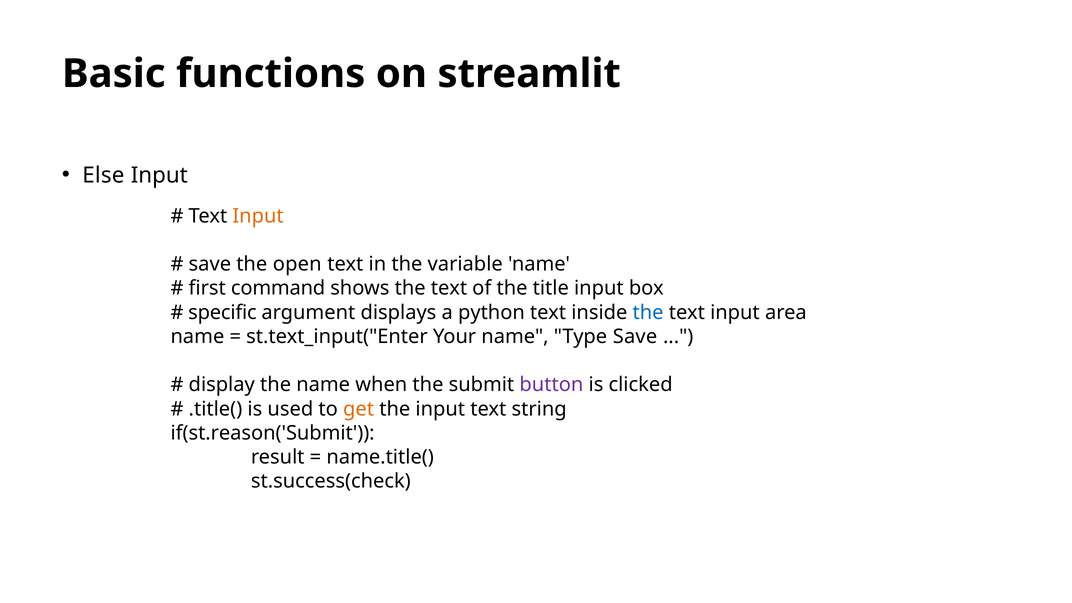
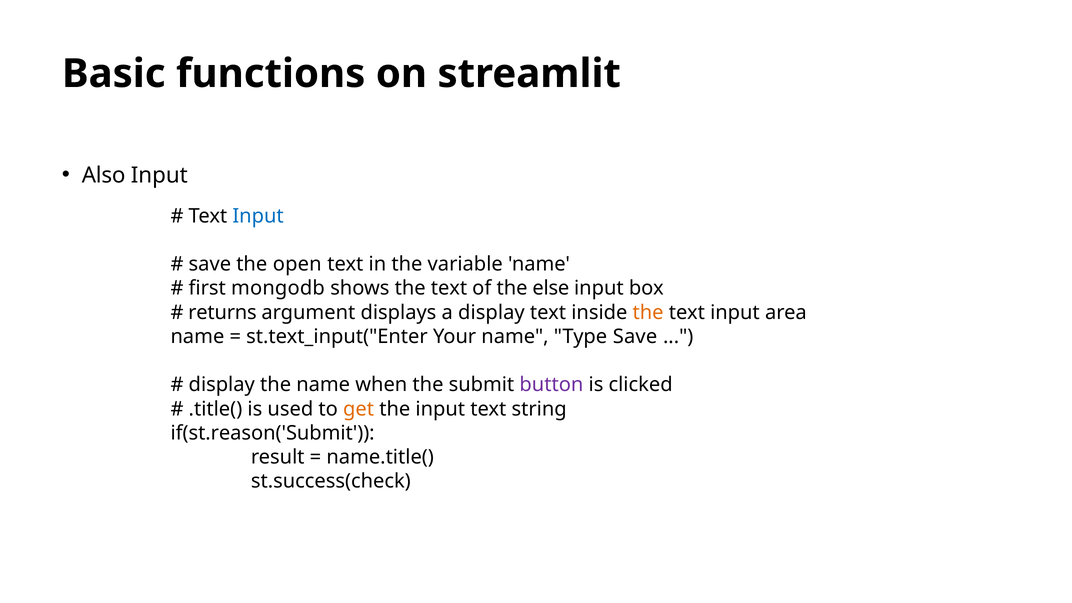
Else: Else -> Also
Input at (258, 216) colour: orange -> blue
command: command -> mongodb
title: title -> else
specific: specific -> returns
a python: python -> display
the at (648, 312) colour: blue -> orange
